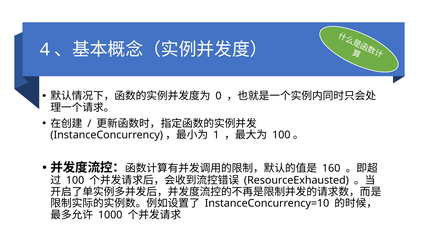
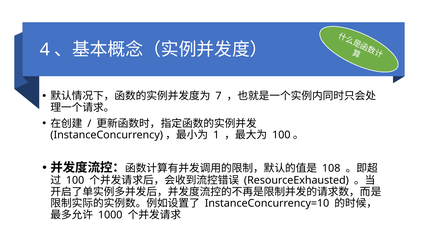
0: 0 -> 7
160: 160 -> 108
